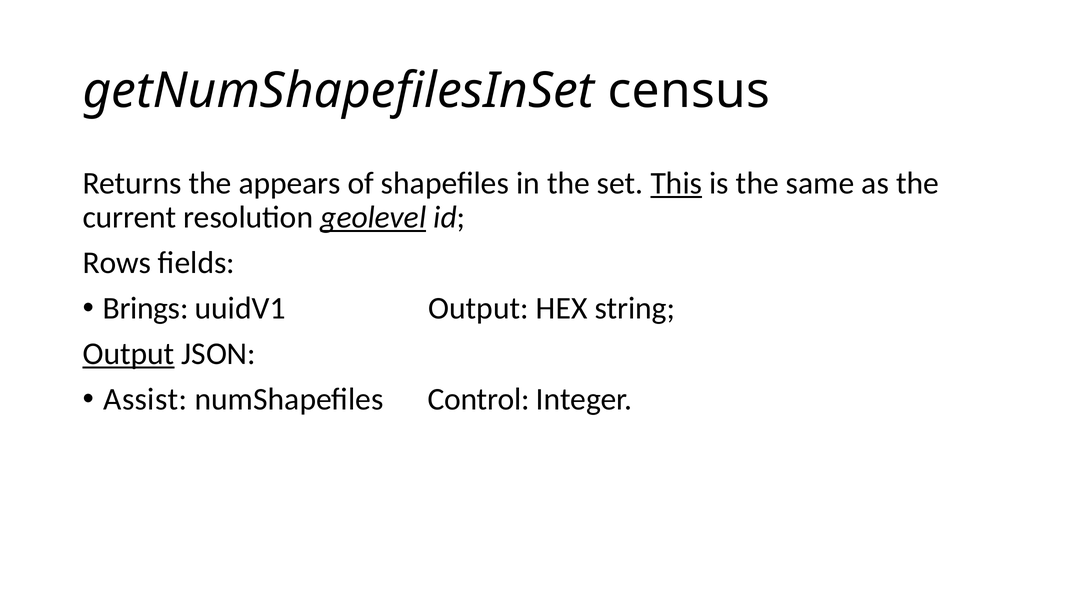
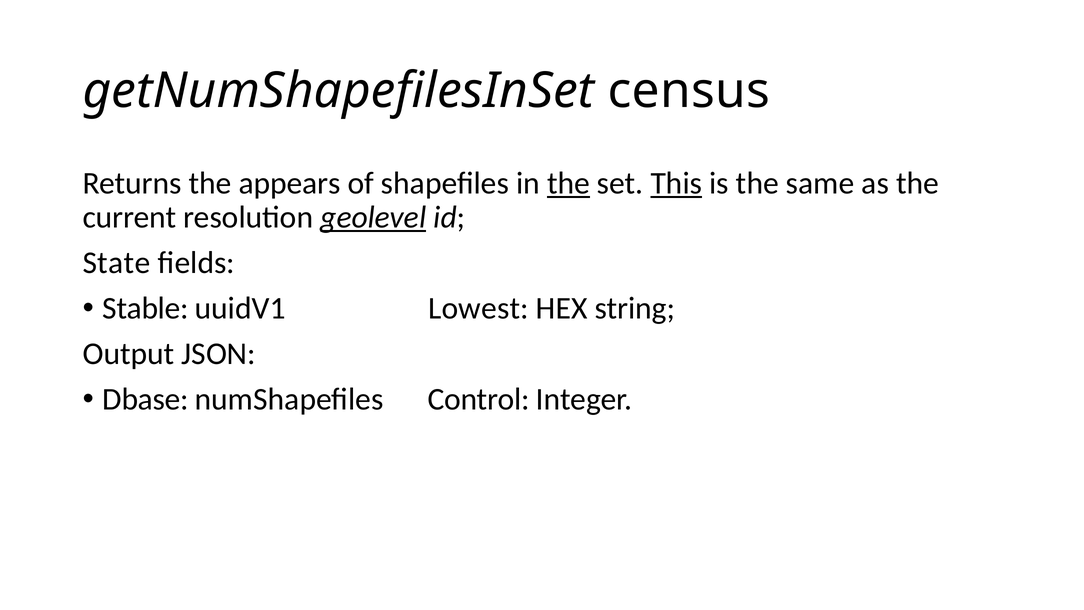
the at (568, 183) underline: none -> present
Rows: Rows -> State
Brings: Brings -> Stable
uuidV1 Output: Output -> Lowest
Output at (128, 354) underline: present -> none
Assist: Assist -> Dbase
